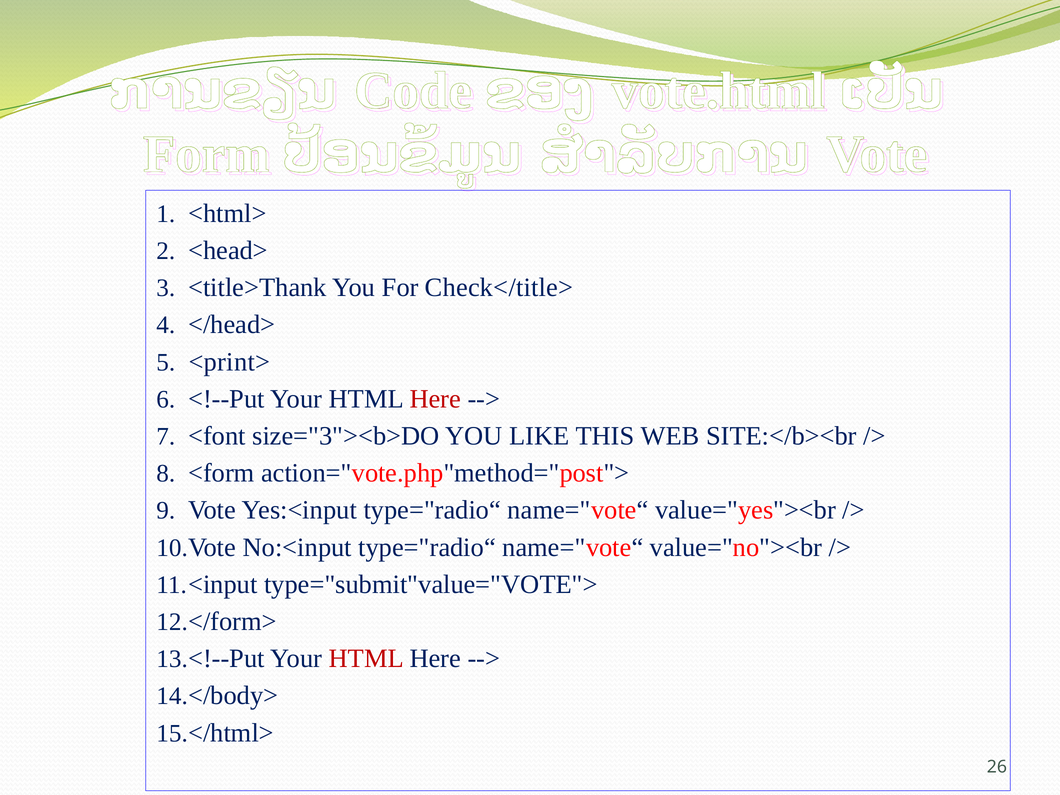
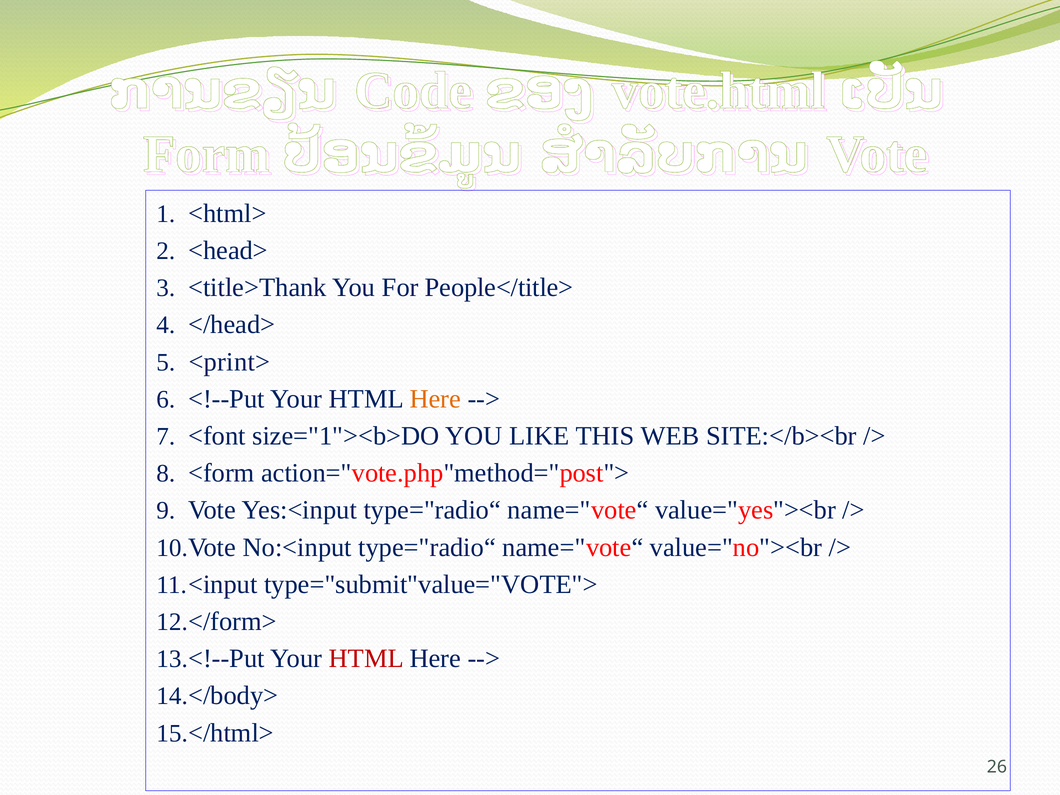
Check</title>: Check</title> -> People</title>
Here at (435, 399) colour: red -> orange
size="3"><b>DO: size="3"><b>DO -> size="1"><b>DO
